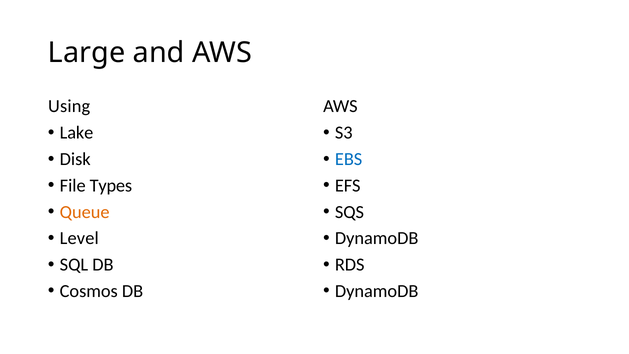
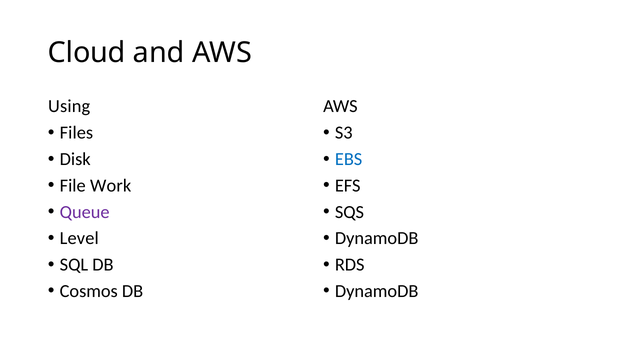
Large: Large -> Cloud
Lake: Lake -> Files
Types: Types -> Work
Queue colour: orange -> purple
